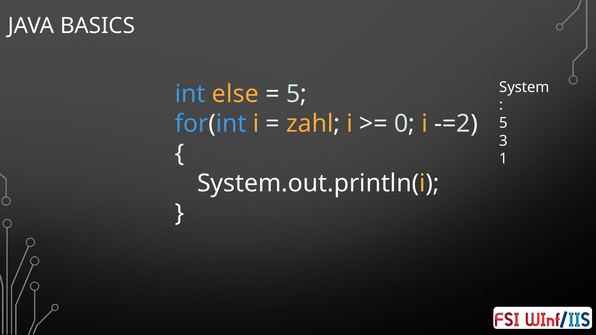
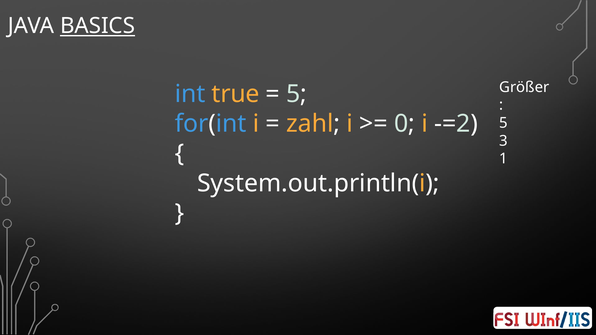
BASICS underline: none -> present
System: System -> Größer
else: else -> true
